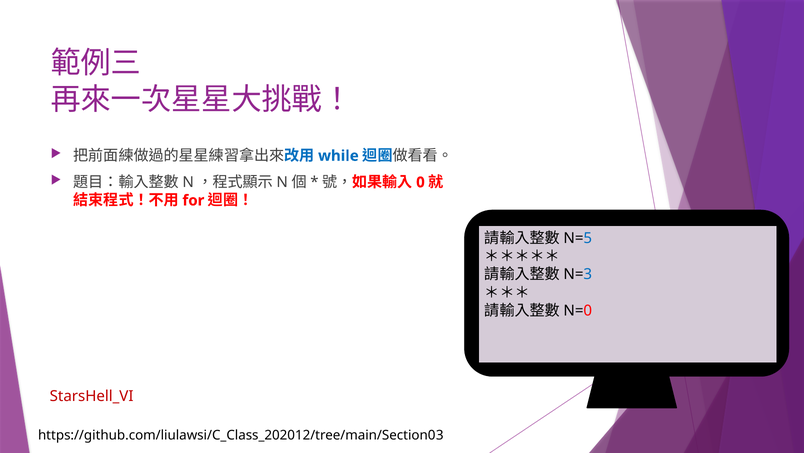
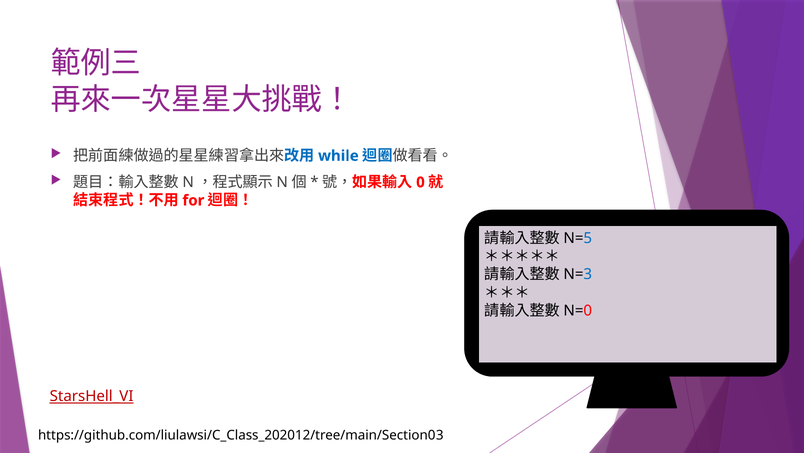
StarsHell_VI underline: none -> present
